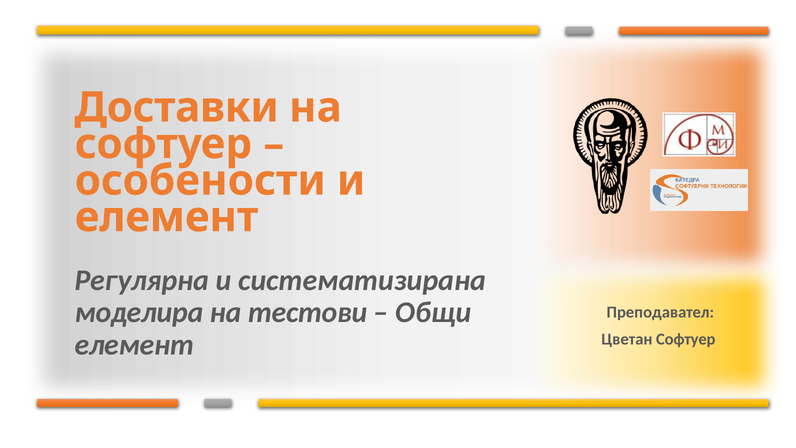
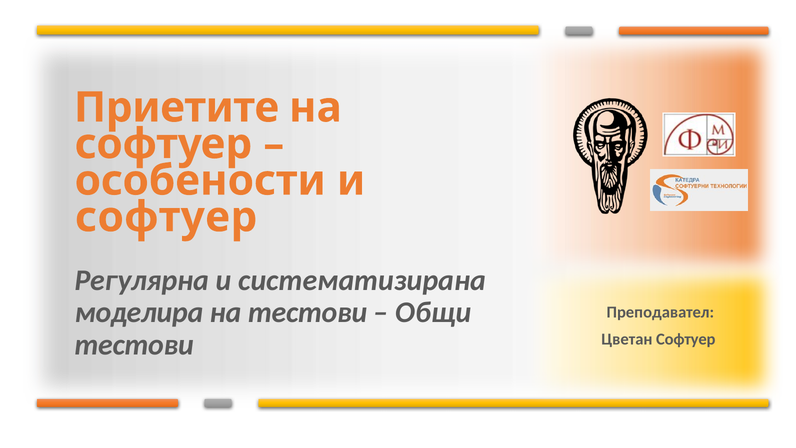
Доставки: Доставки -> Приетите
елемент at (166, 217): елемент -> софтуер
елемент at (134, 345): елемент -> тестови
